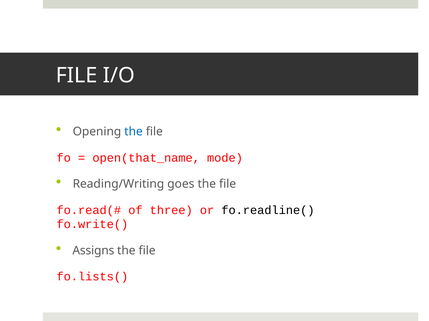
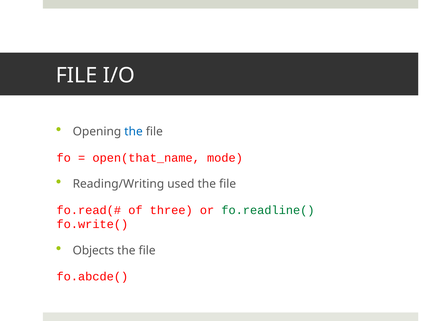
goes: goes -> used
fo.readline( colour: black -> green
Assigns: Assigns -> Objects
fo.lists(: fo.lists( -> fo.abcde(
